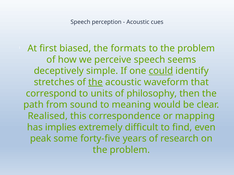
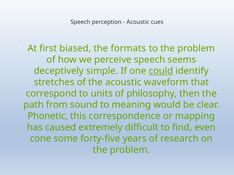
the at (95, 82) underline: present -> none
Realised: Realised -> Phonetic
implies: implies -> caused
peak: peak -> cone
